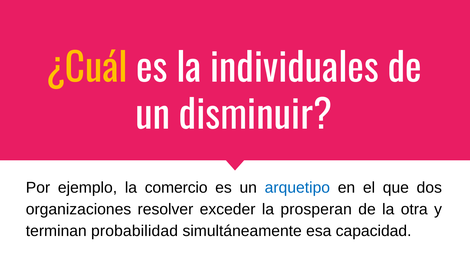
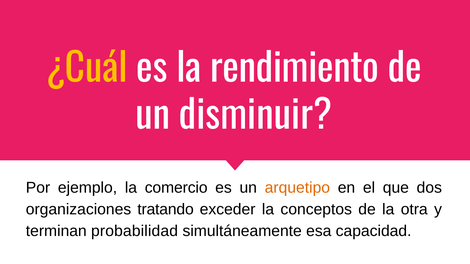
individuales: individuales -> rendimiento
arquetipo colour: blue -> orange
resolver: resolver -> tratando
prosperan: prosperan -> conceptos
